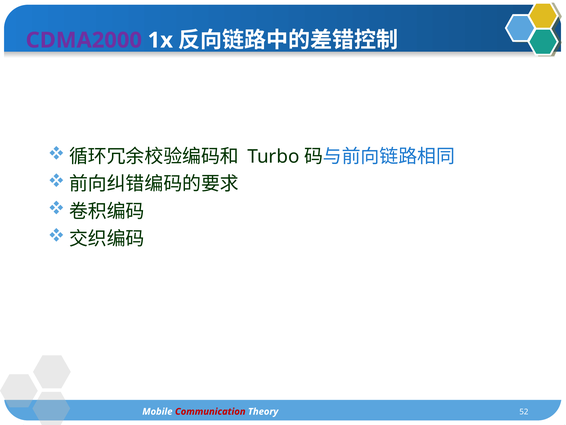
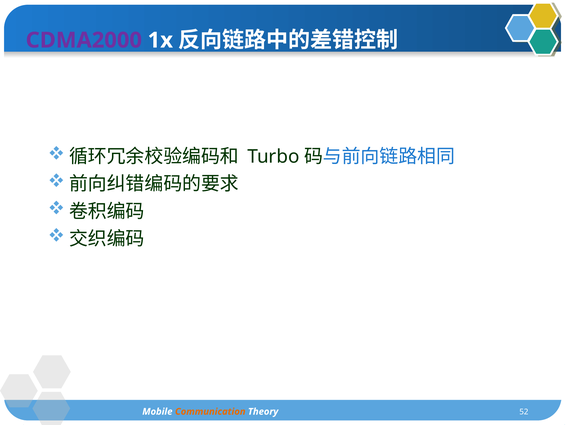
Communication colour: red -> orange
